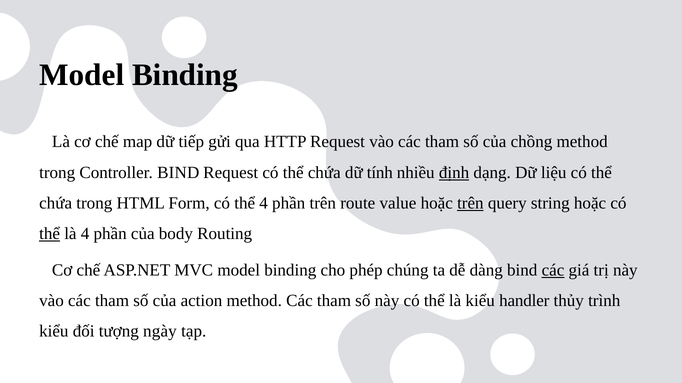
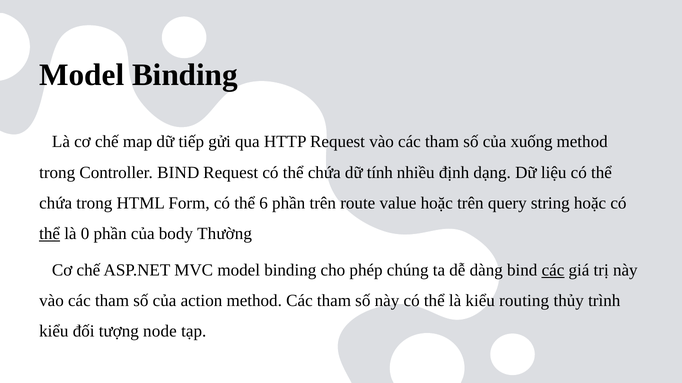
chồng: chồng -> xuống
định underline: present -> none
thể 4: 4 -> 6
trên at (470, 203) underline: present -> none
là 4: 4 -> 0
Routing: Routing -> Thường
handler: handler -> routing
ngày: ngày -> node
